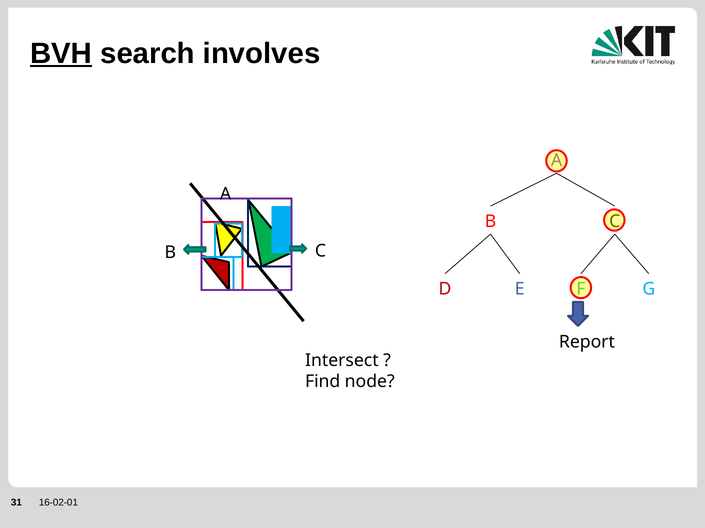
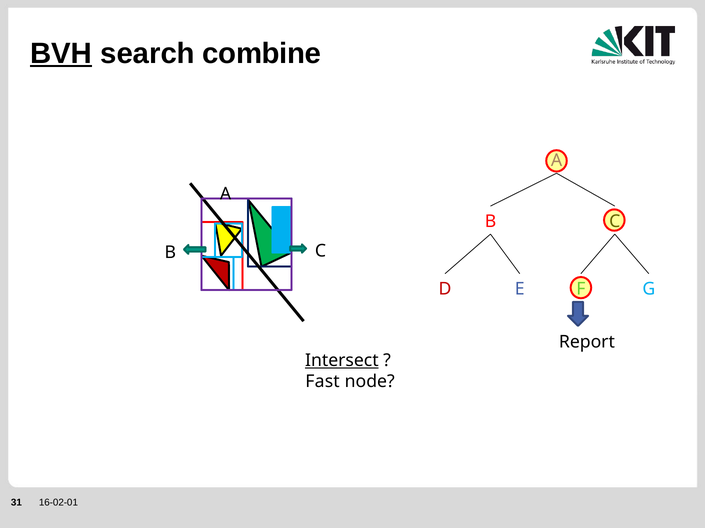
involves: involves -> combine
Intersect underline: none -> present
Find: Find -> Fast
